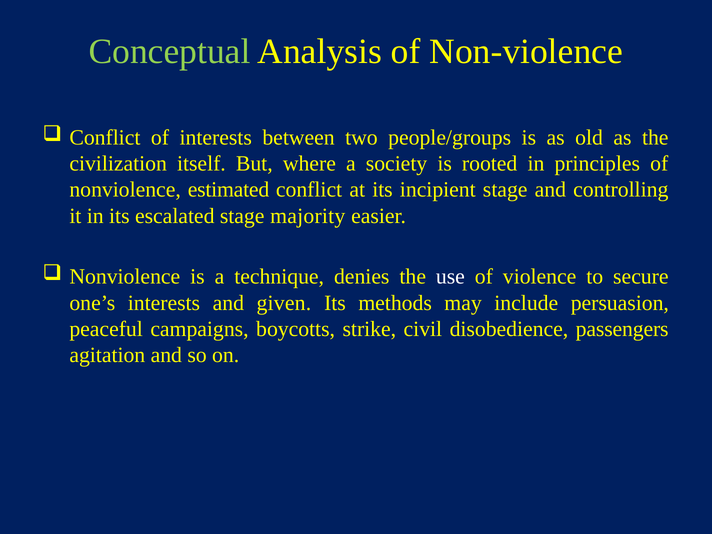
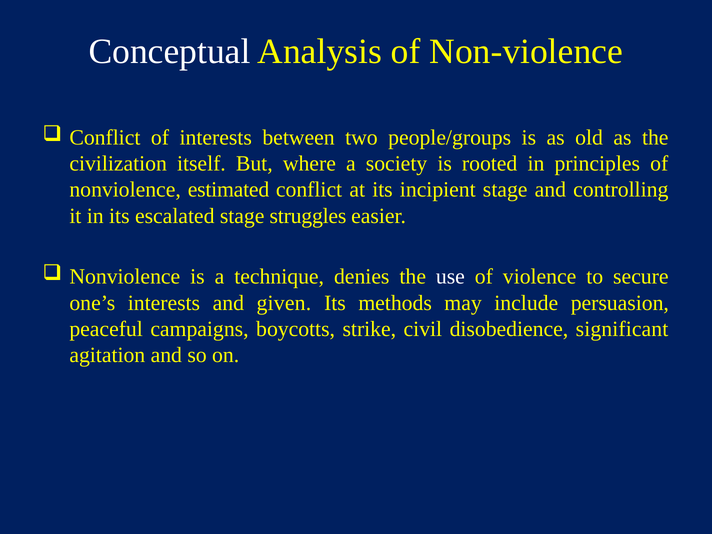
Conceptual colour: light green -> white
majority: majority -> struggles
passengers: passengers -> significant
